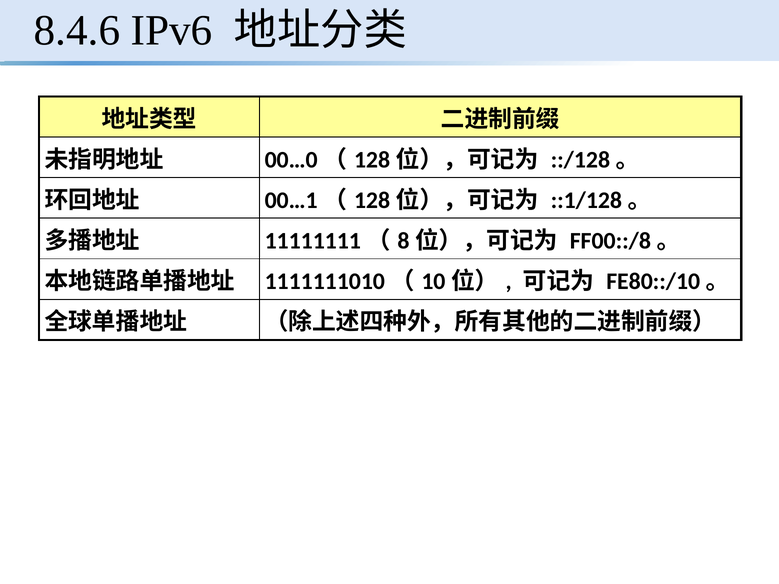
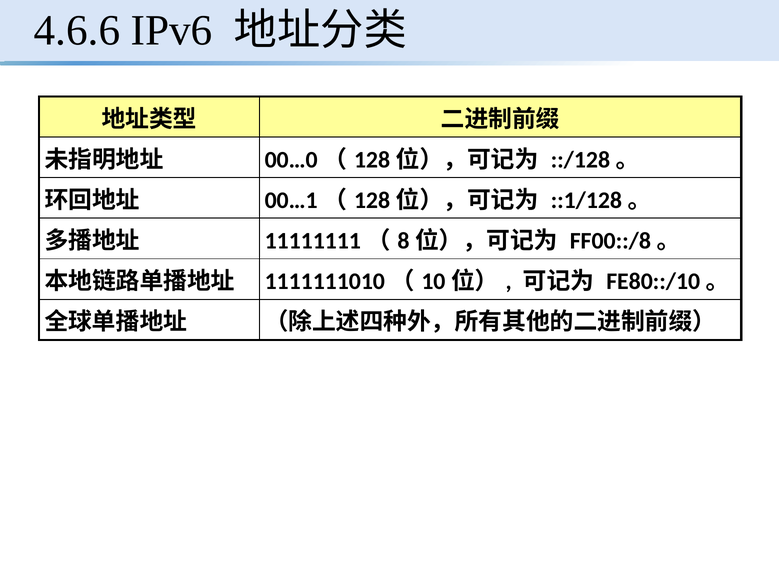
8.4.6: 8.4.6 -> 4.6.6
